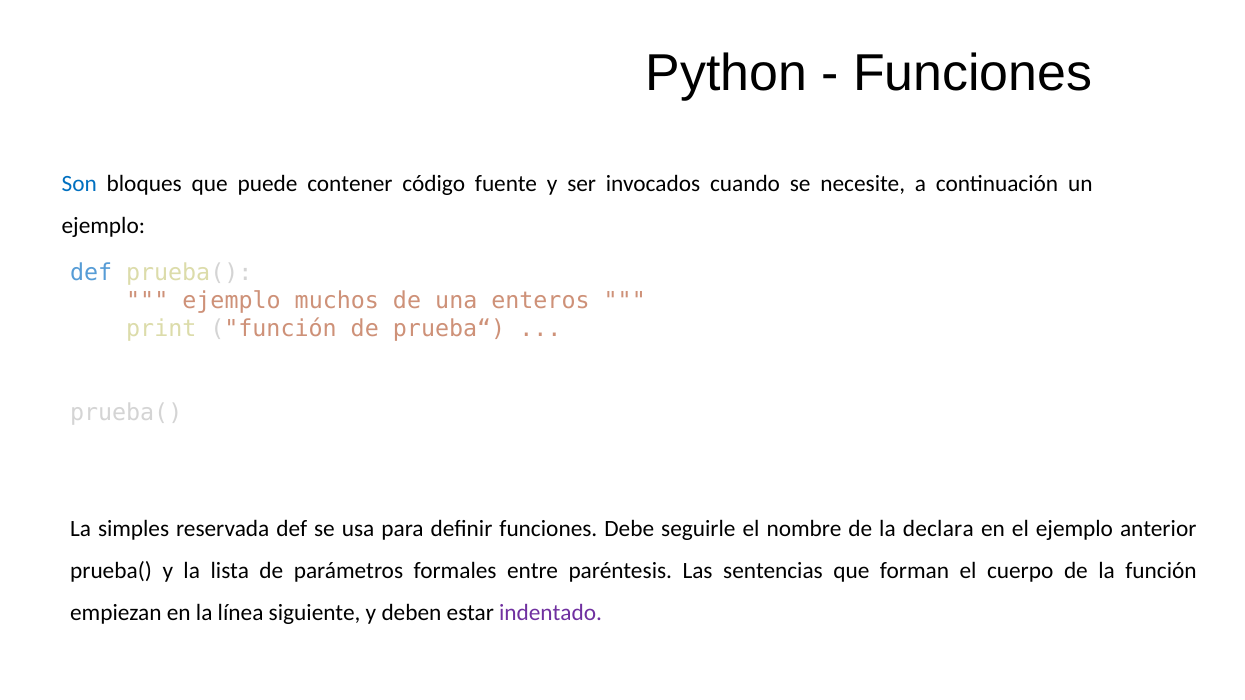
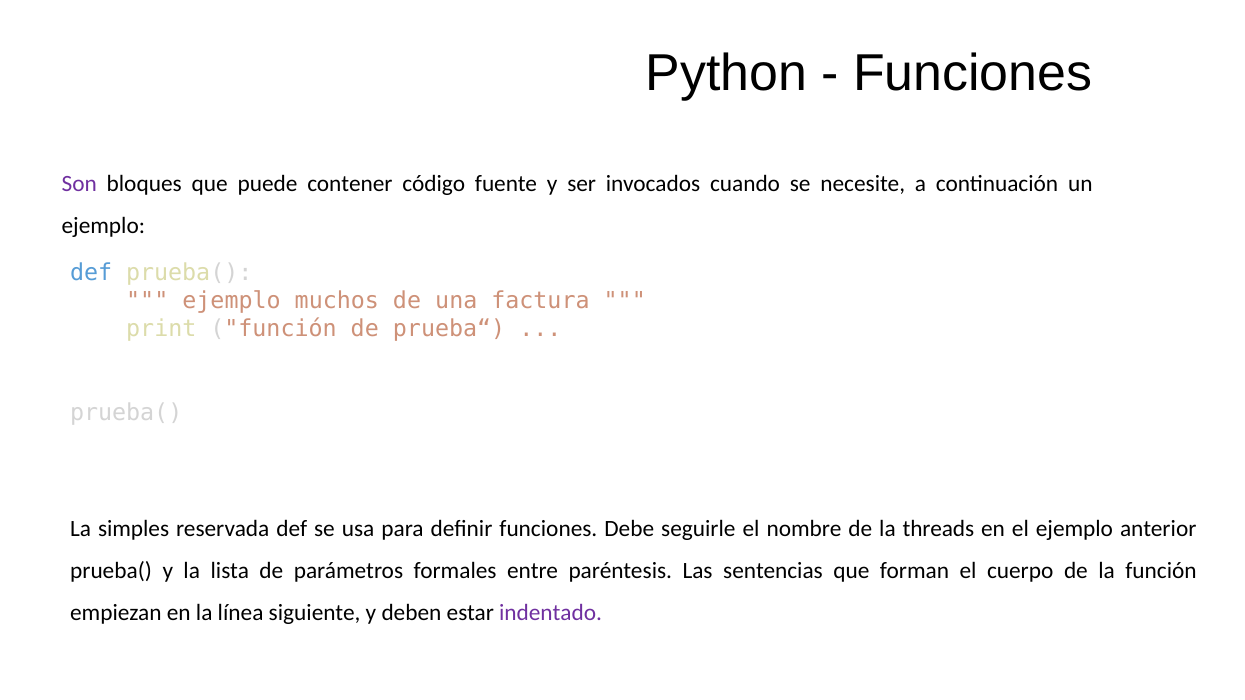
Son colour: blue -> purple
enteros: enteros -> factura
declara: declara -> threads
